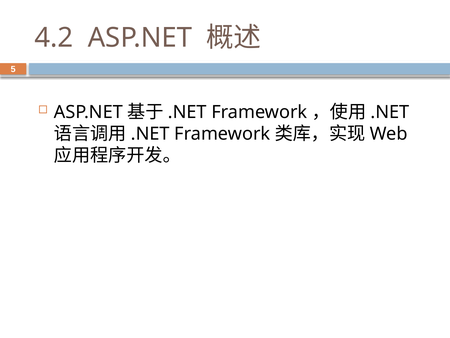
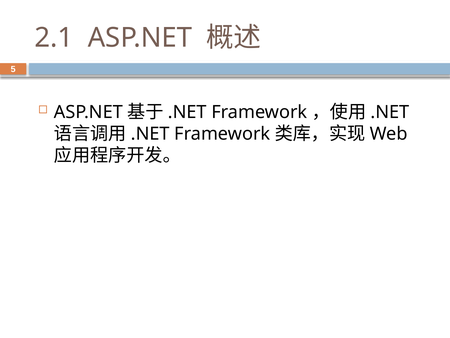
4.2: 4.2 -> 2.1
